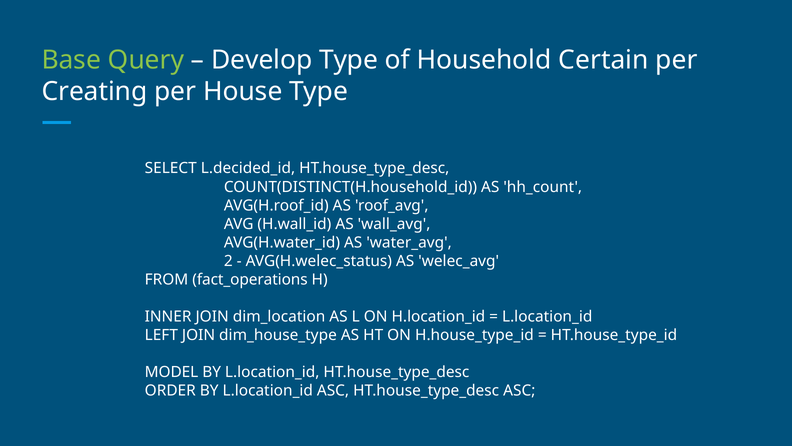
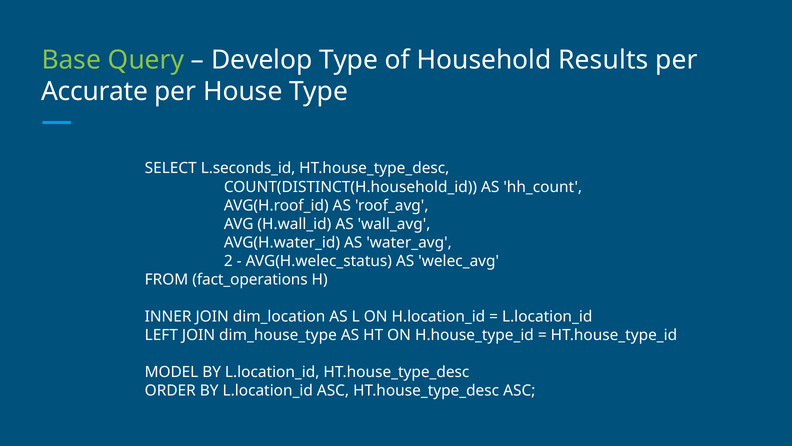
Certain: Certain -> Results
Creating: Creating -> Accurate
L.decided_id: L.decided_id -> L.seconds_id
